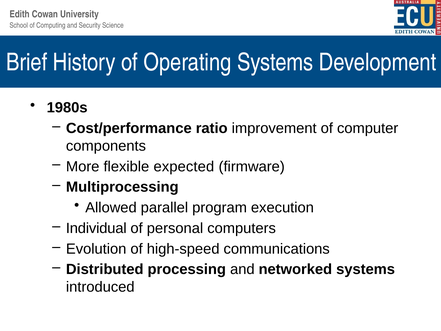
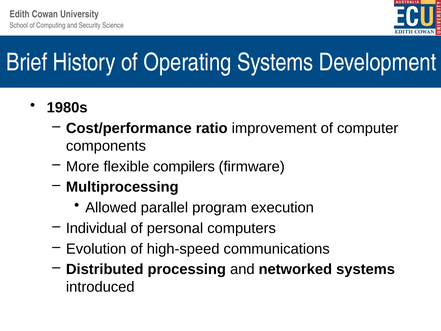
expected: expected -> compilers
